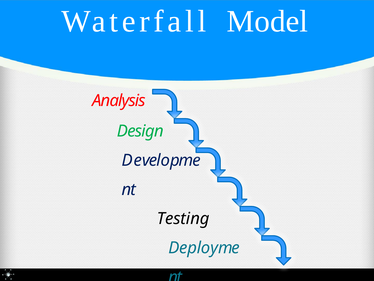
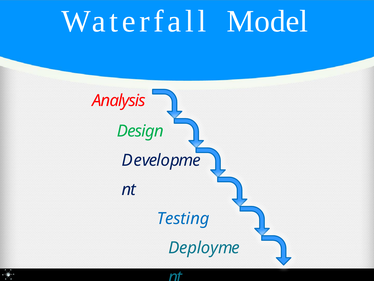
Testing colour: black -> blue
